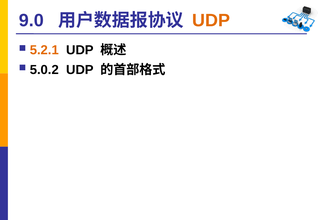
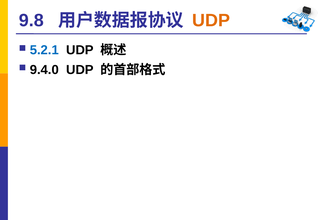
9.0: 9.0 -> 9.8
5.2.1 colour: orange -> blue
5.0.2: 5.0.2 -> 9.4.0
